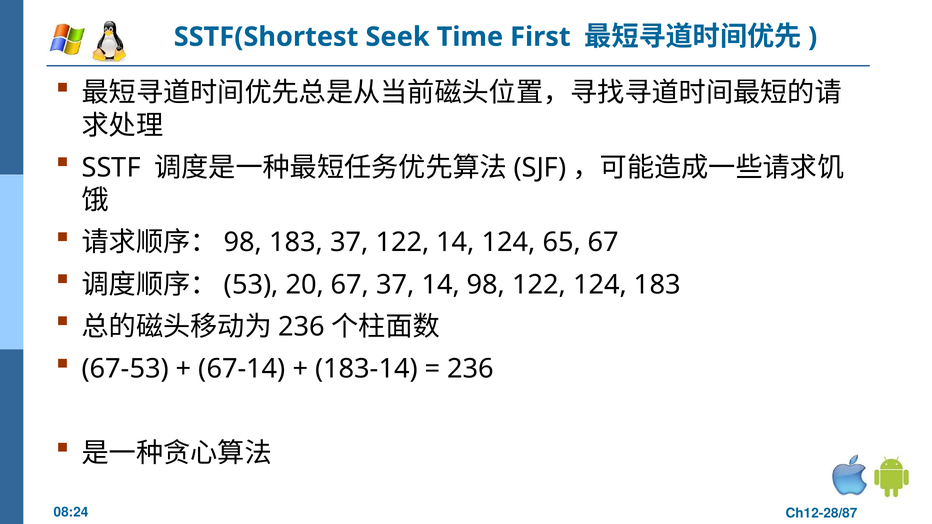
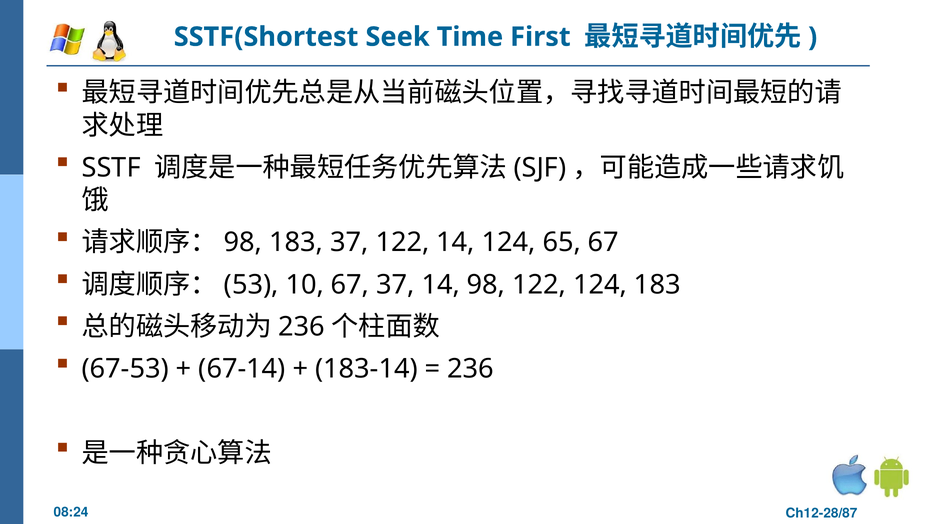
20: 20 -> 10
